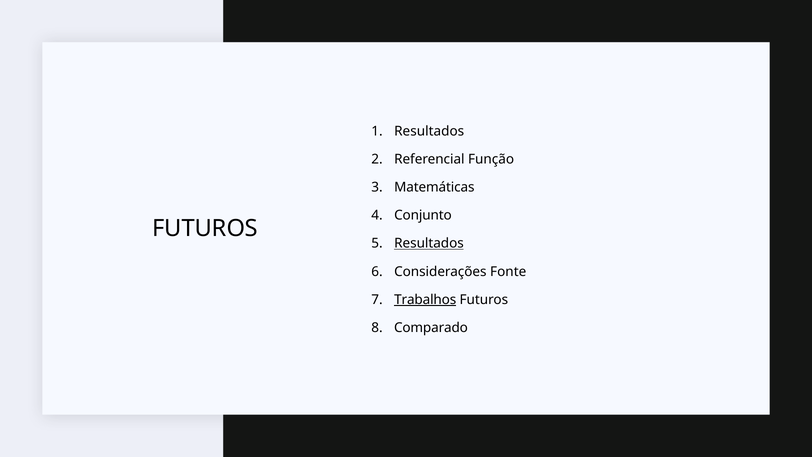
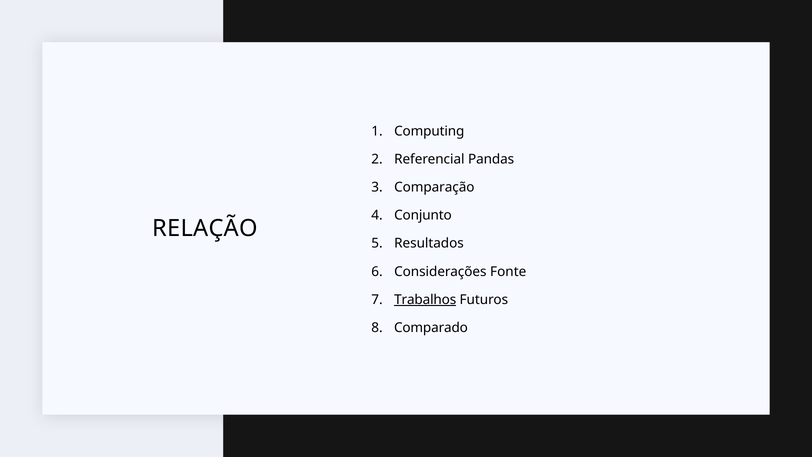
Resultados at (429, 131): Resultados -> Computing
Função: Função -> Pandas
Matemáticas: Matemáticas -> Comparação
FUTUROS at (205, 228): FUTUROS -> RELAÇÃO
Resultados at (429, 243) underline: present -> none
